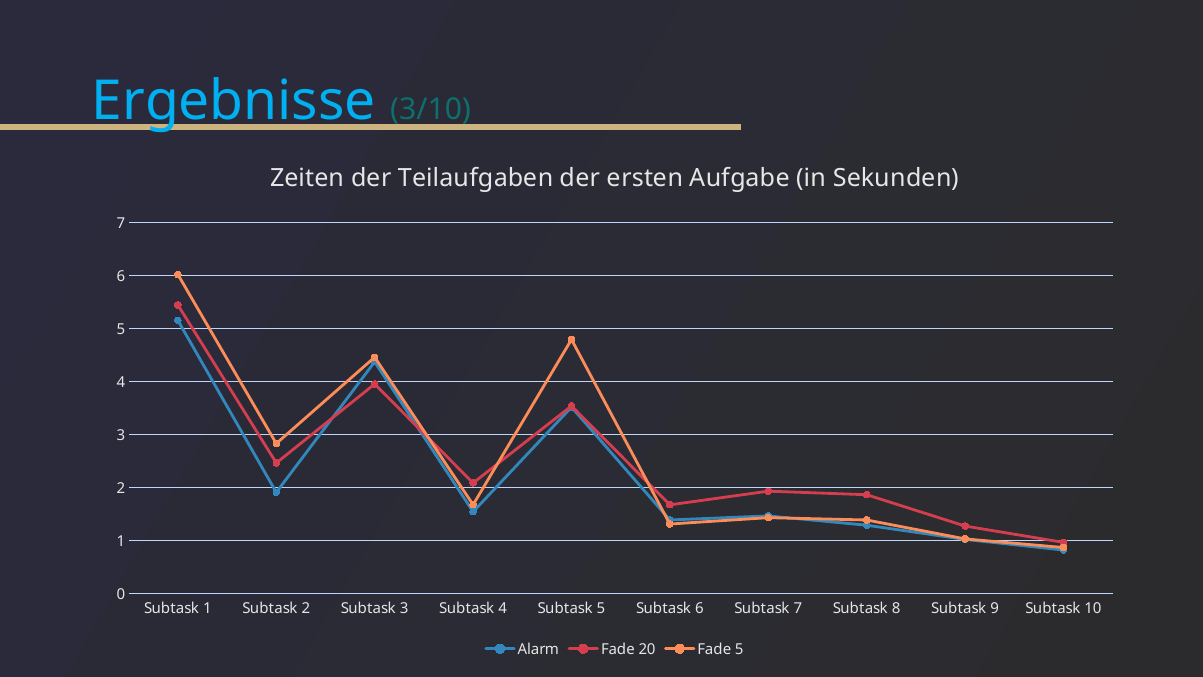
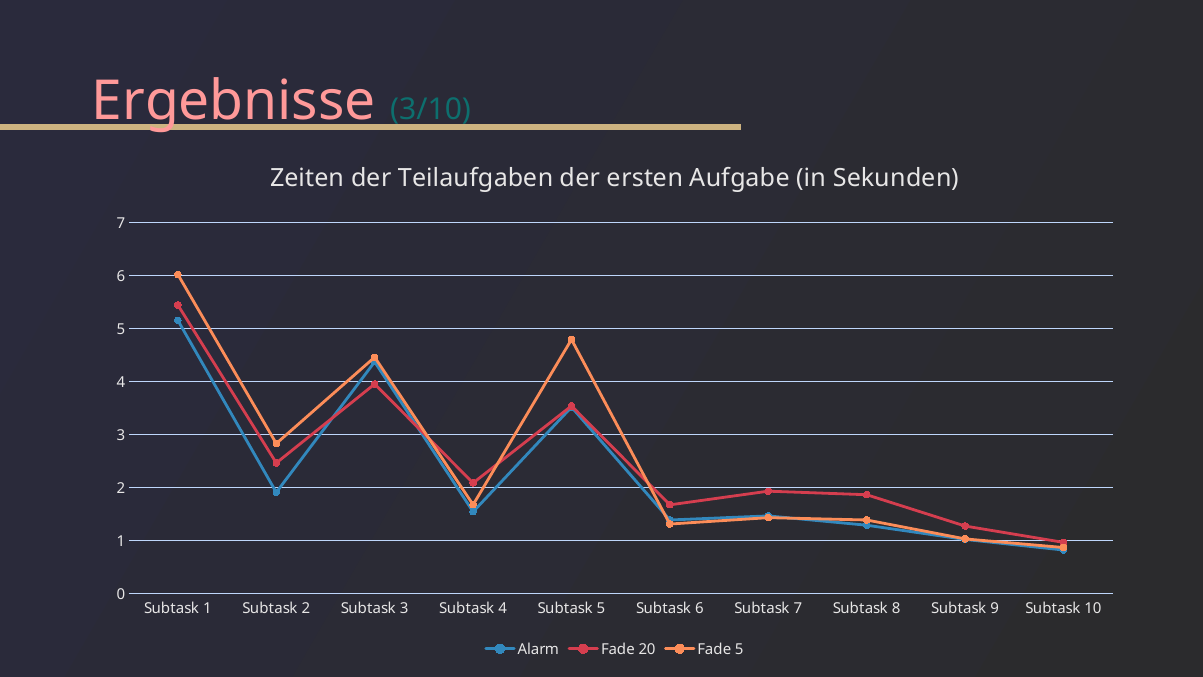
Ergebnisse colour: light blue -> pink
